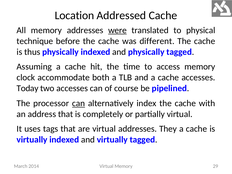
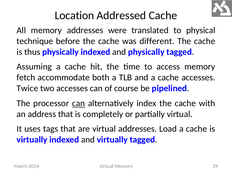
were underline: present -> none
clock: clock -> fetch
Today: Today -> Twice
They: They -> Load
